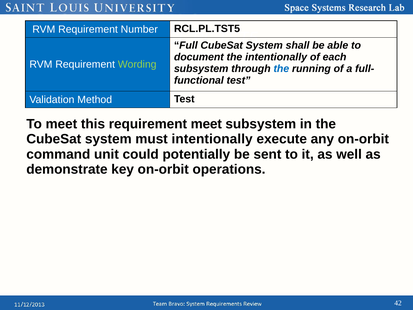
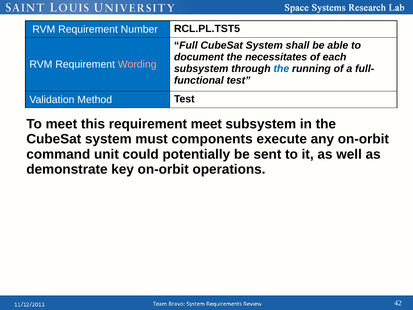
the intentionally: intentionally -> necessitates
Wording colour: light green -> pink
must intentionally: intentionally -> components
